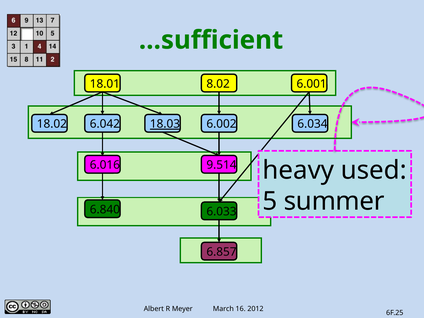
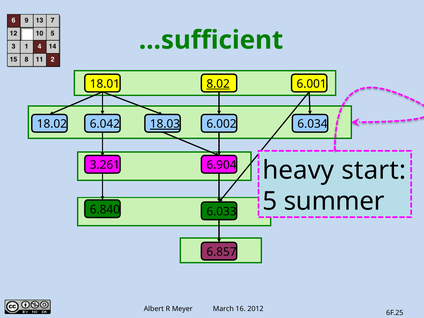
8.02 underline: none -> present
6.016: 6.016 -> 3.261
9.514: 9.514 -> 6.904
used: used -> start
